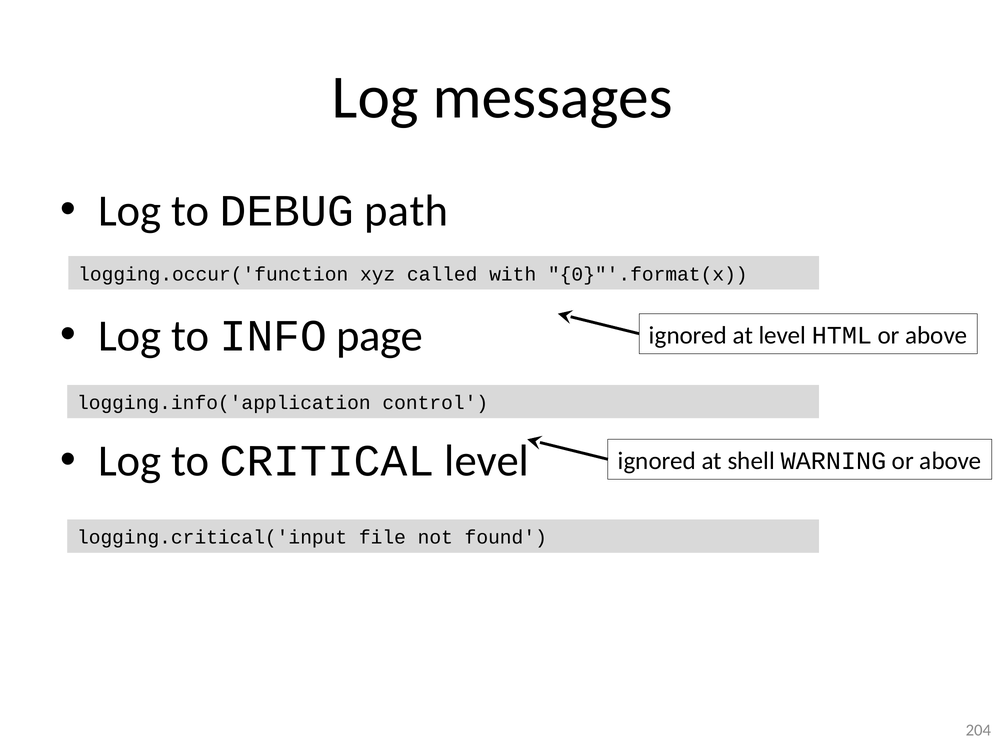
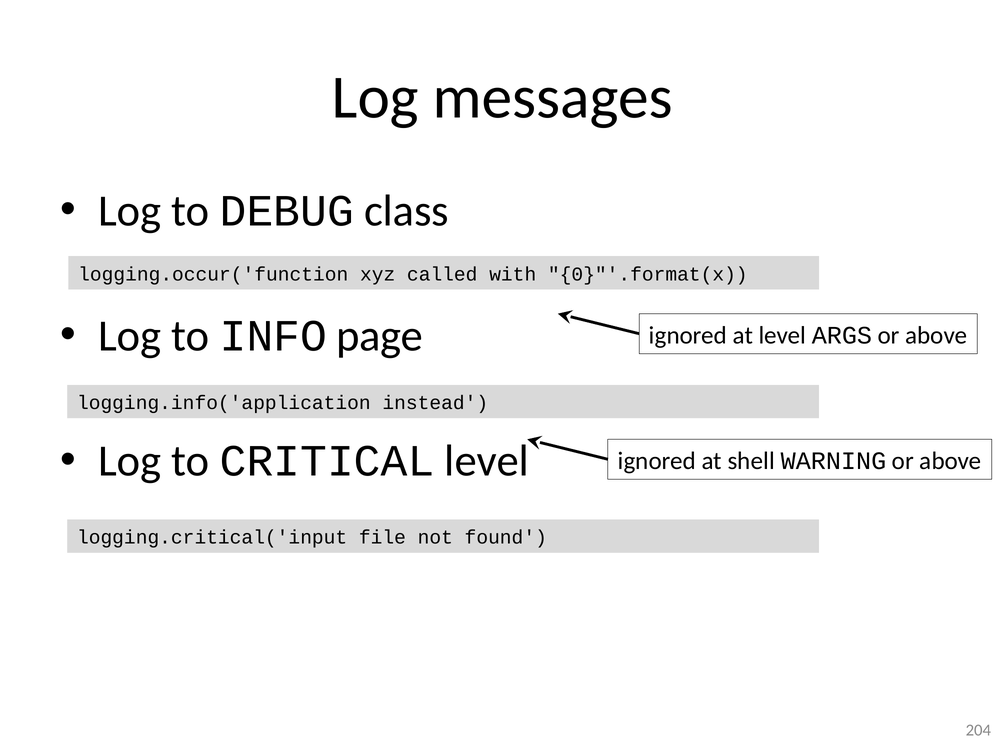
path: path -> class
HTML: HTML -> ARGS
control: control -> instead
